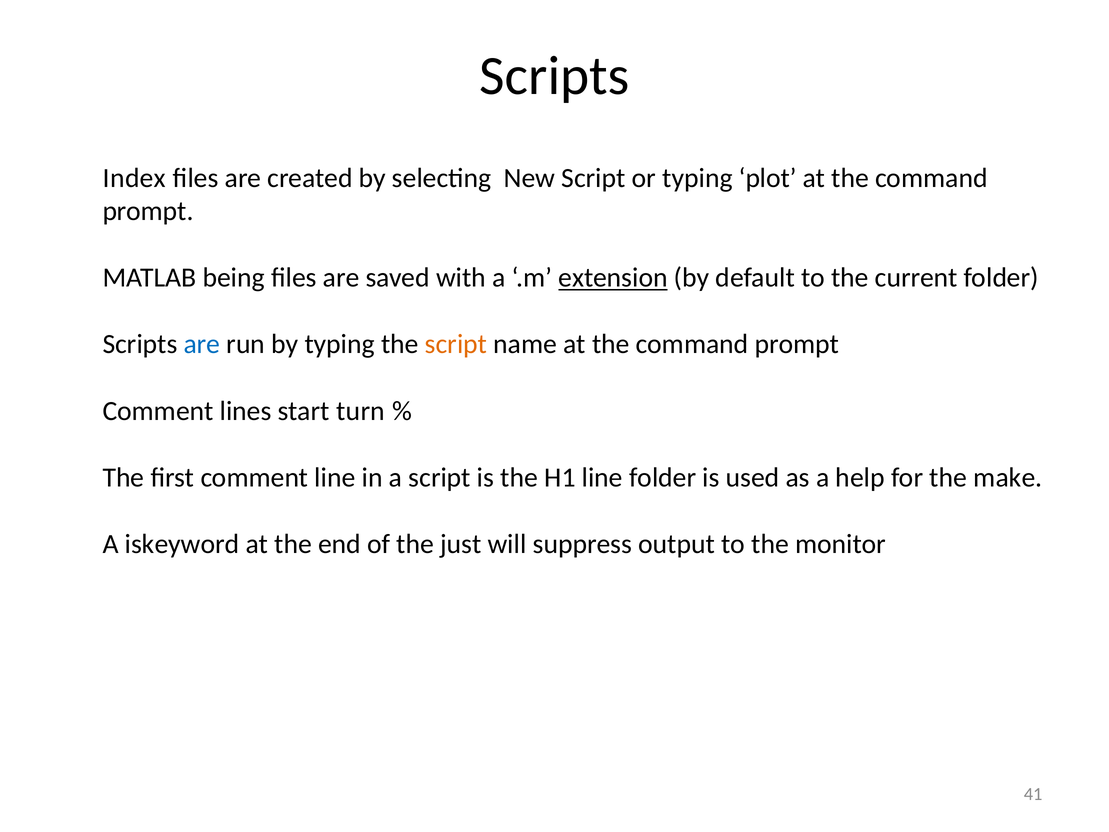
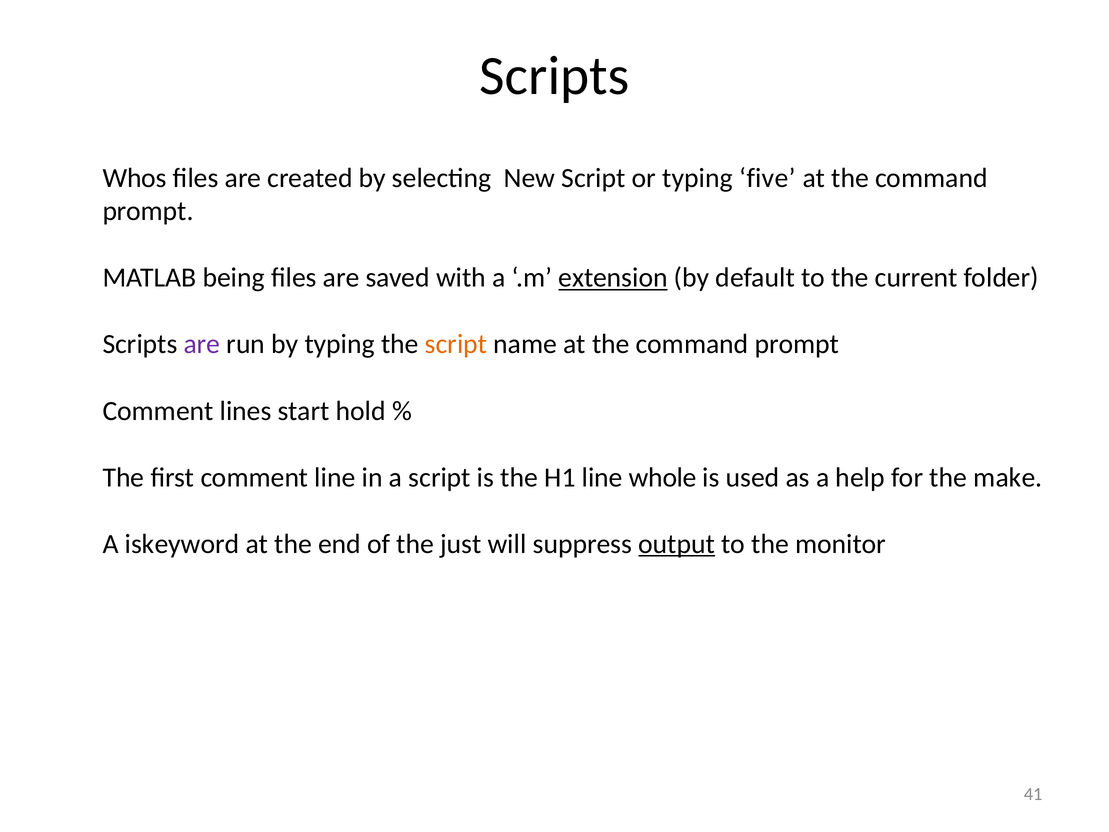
Index: Index -> Whos
plot: plot -> five
are at (202, 344) colour: blue -> purple
turn: turn -> hold
line folder: folder -> whole
output underline: none -> present
